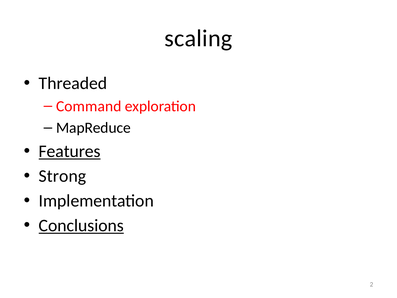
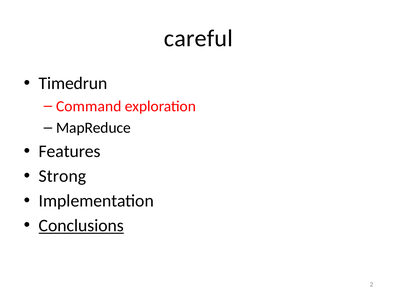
scaling: scaling -> careful
Threaded: Threaded -> Timedrun
Features underline: present -> none
